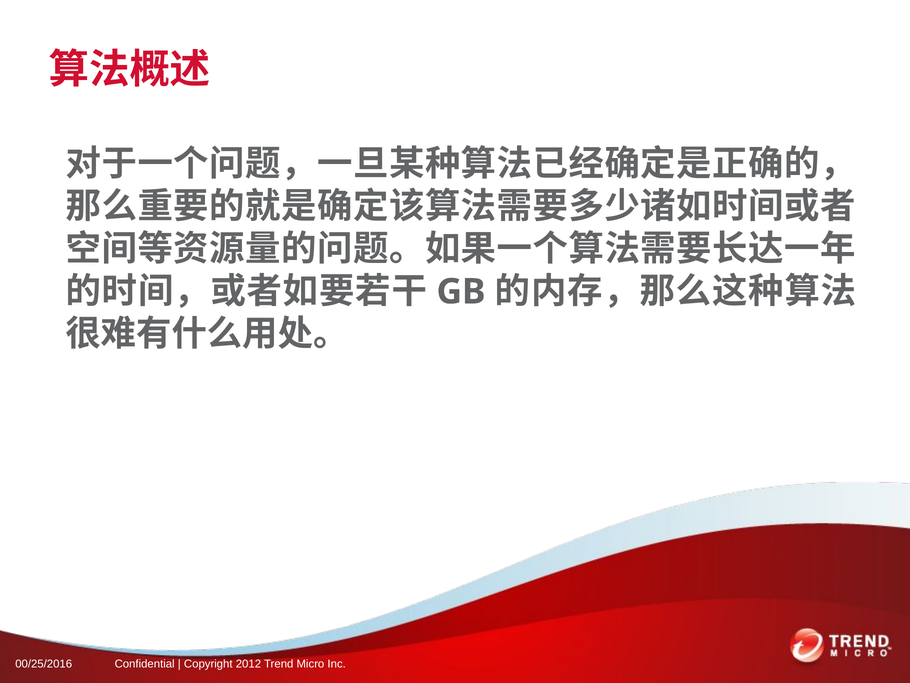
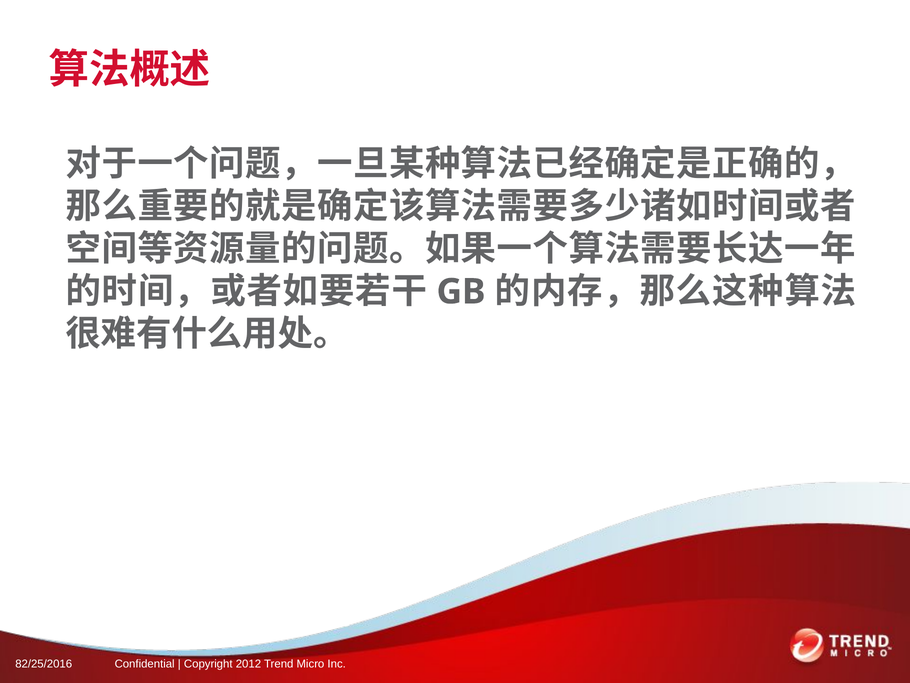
00/25/2016: 00/25/2016 -> 82/25/2016
